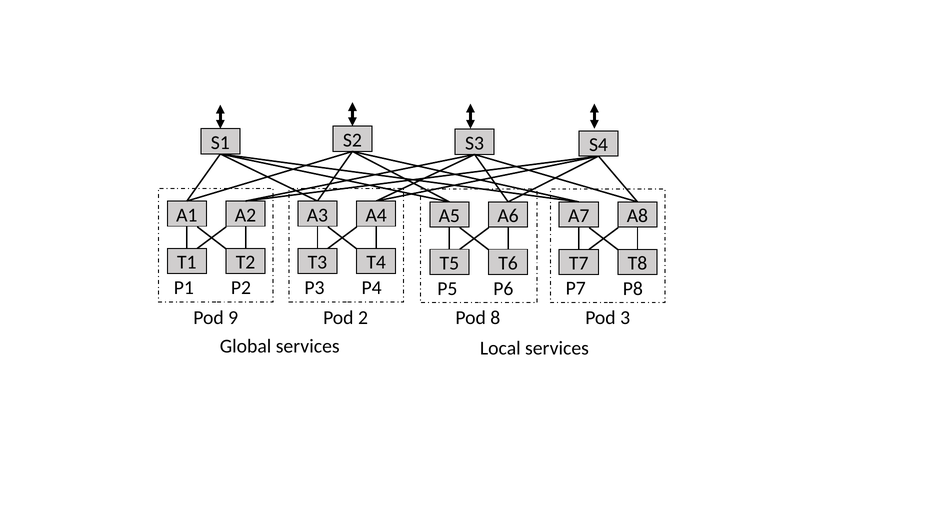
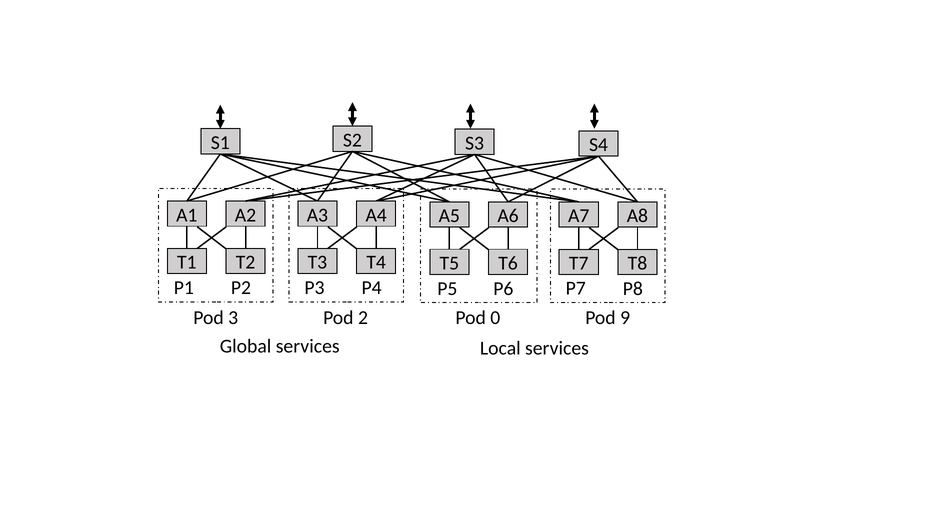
9: 9 -> 3
8: 8 -> 0
3: 3 -> 9
